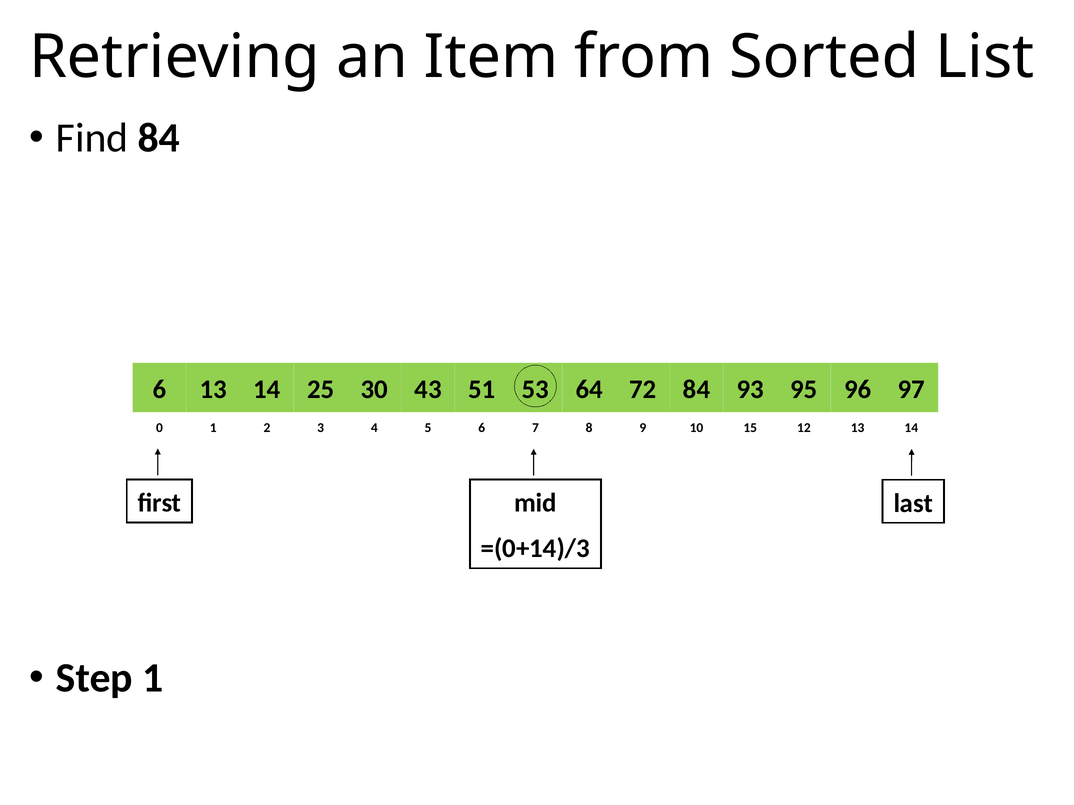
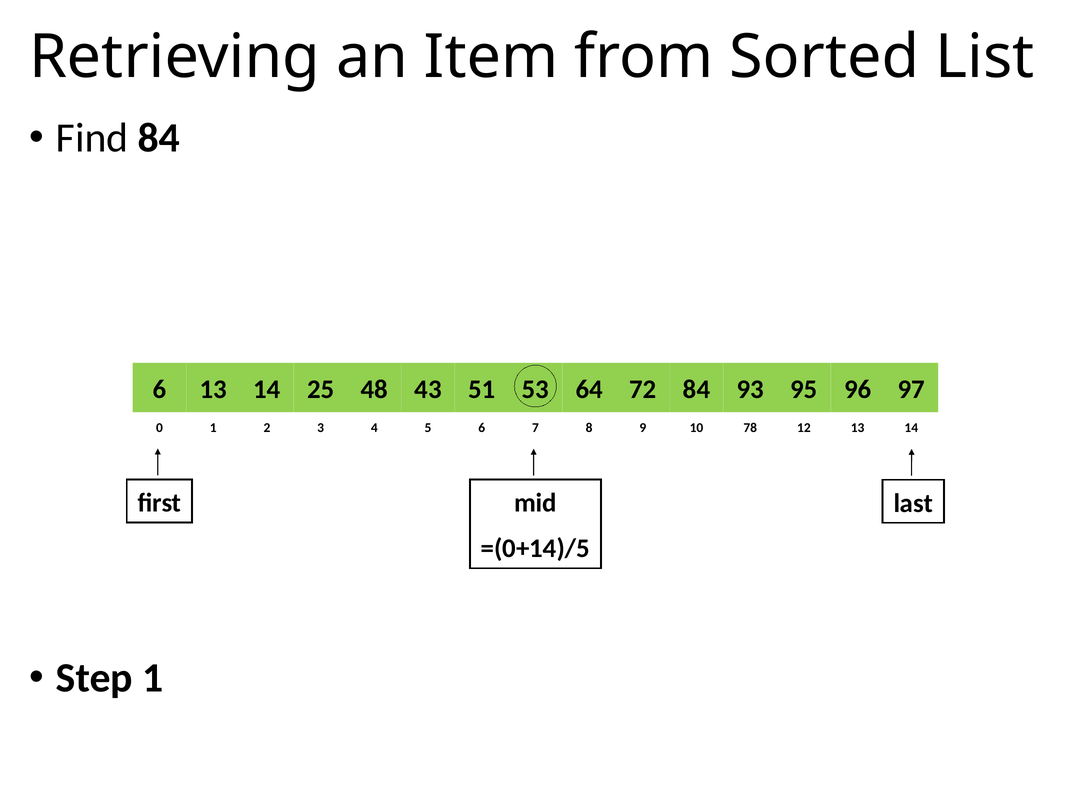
30: 30 -> 48
15: 15 -> 78
=(0+14)/3: =(0+14)/3 -> =(0+14)/5
